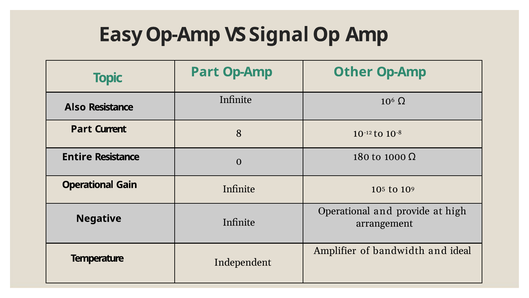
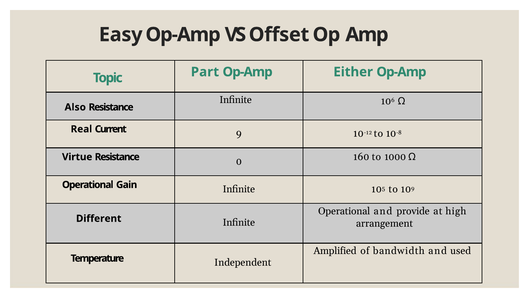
Signal: Signal -> Offset
Other: Other -> Either
Part at (81, 129): Part -> Real
8: 8 -> 9
Entire: Entire -> Virtue
180: 180 -> 160
Negative: Negative -> Different
Amplifier: Amplifier -> Amplified
ideal: ideal -> used
